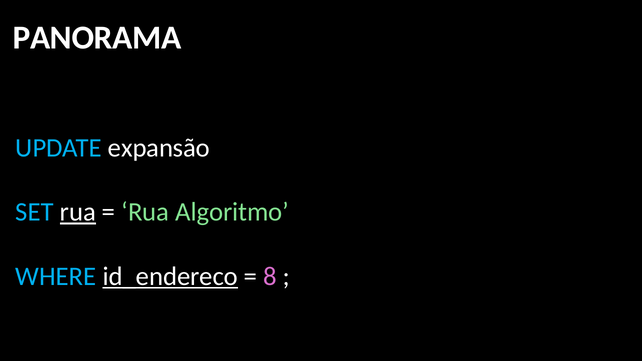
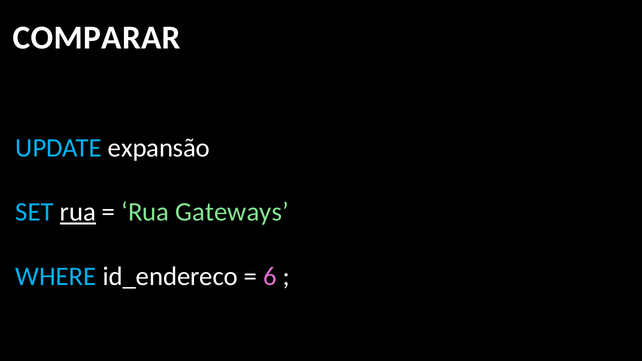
PANORAMA: PANORAMA -> COMPARAR
Algoritmo: Algoritmo -> Gateways
id_endereco underline: present -> none
8: 8 -> 6
